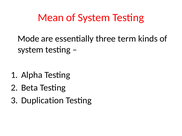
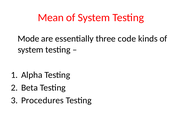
term: term -> code
Duplication: Duplication -> Procedures
